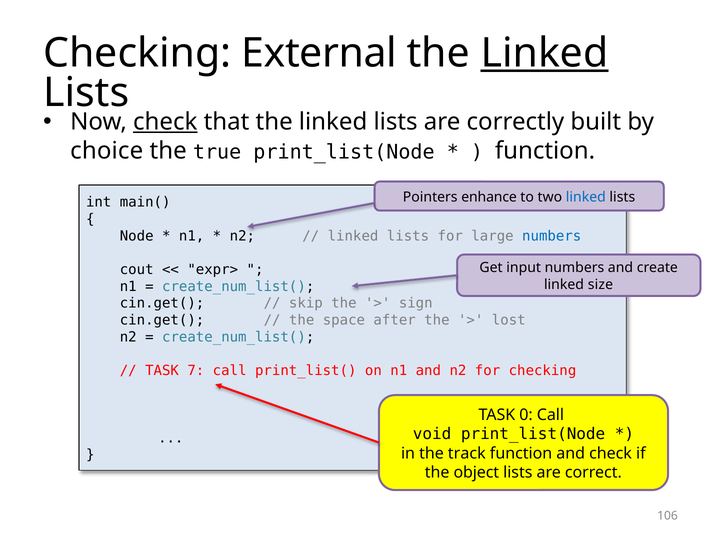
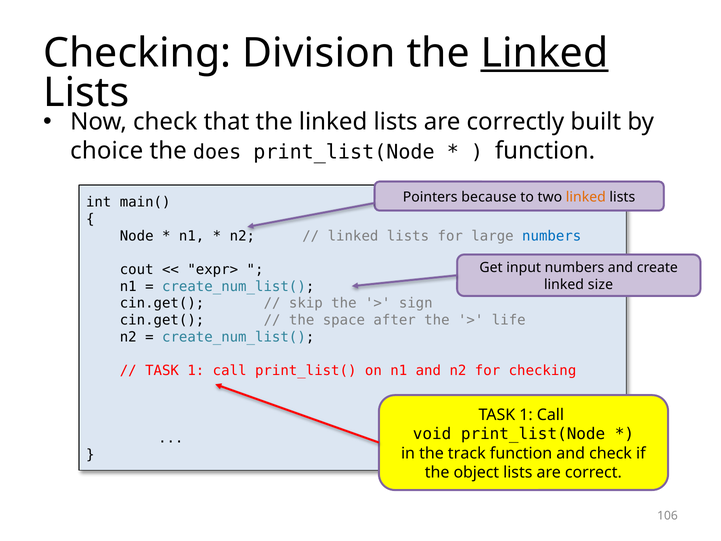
External: External -> Division
check at (165, 122) underline: present -> none
true: true -> does
enhance: enhance -> because
linked at (586, 197) colour: blue -> orange
lost: lost -> life
7 at (196, 370): 7 -> 1
0 at (526, 415): 0 -> 1
